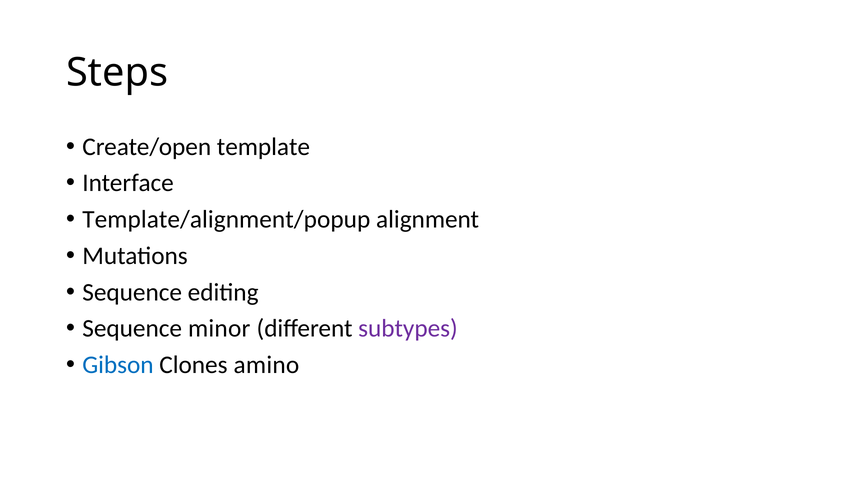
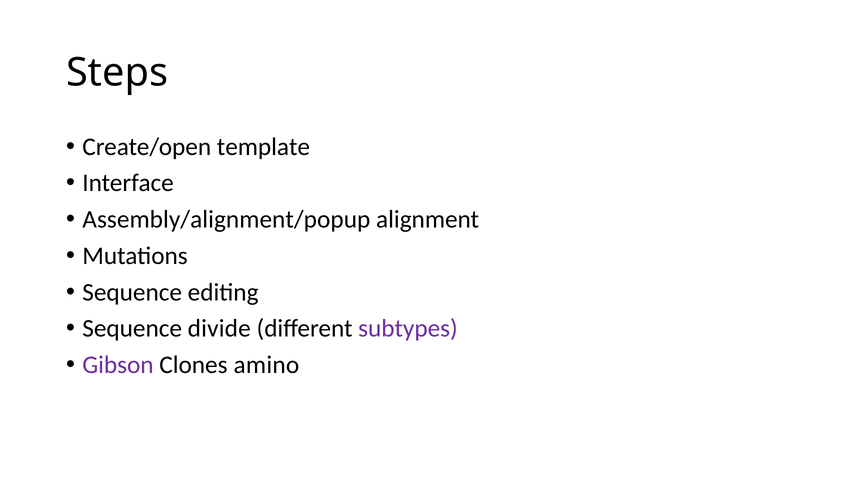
Template/alignment/popup: Template/alignment/popup -> Assembly/alignment/popup
minor: minor -> divide
Gibson colour: blue -> purple
